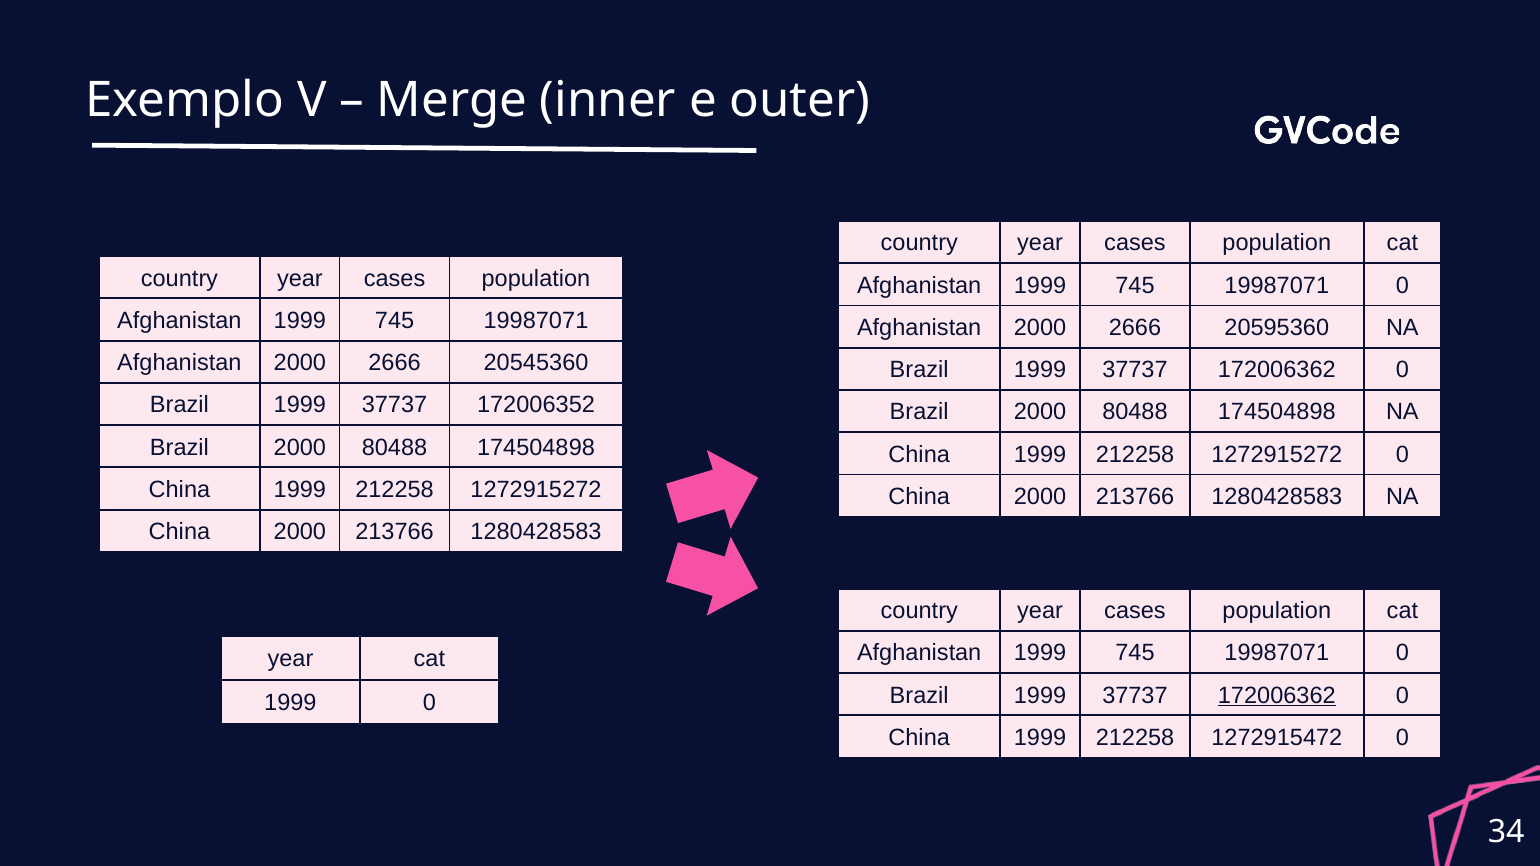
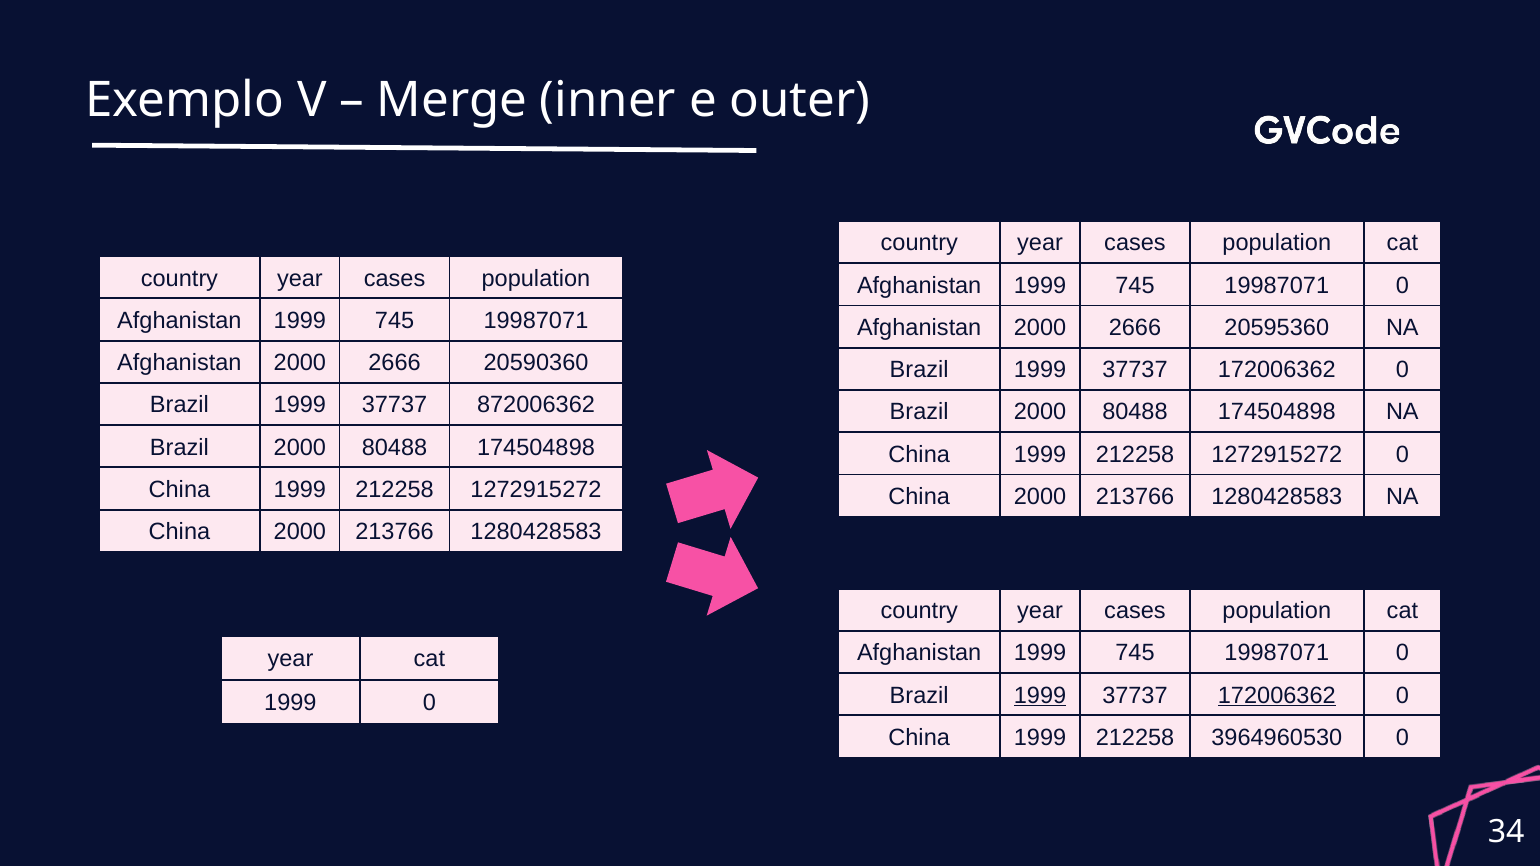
20545360: 20545360 -> 20590360
172006352: 172006352 -> 872006362
1999 at (1040, 696) underline: none -> present
1272915472: 1272915472 -> 3964960530
